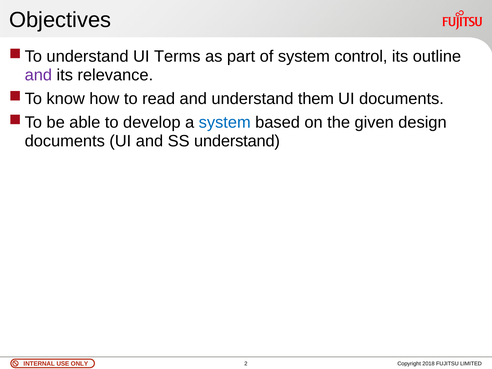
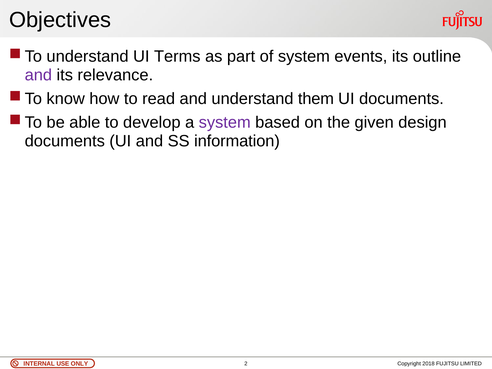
control: control -> events
system at (225, 122) colour: blue -> purple
SS understand: understand -> information
